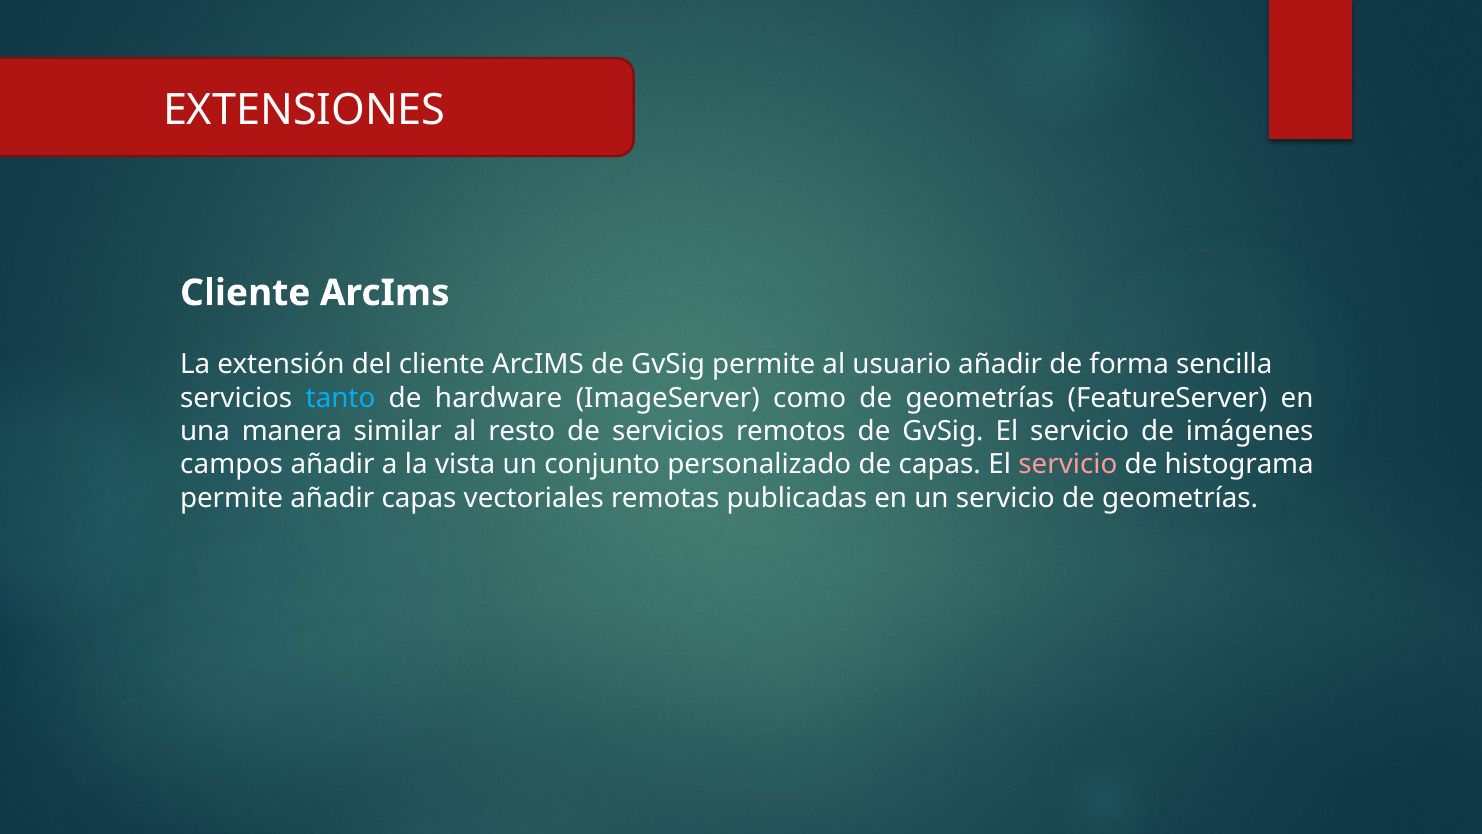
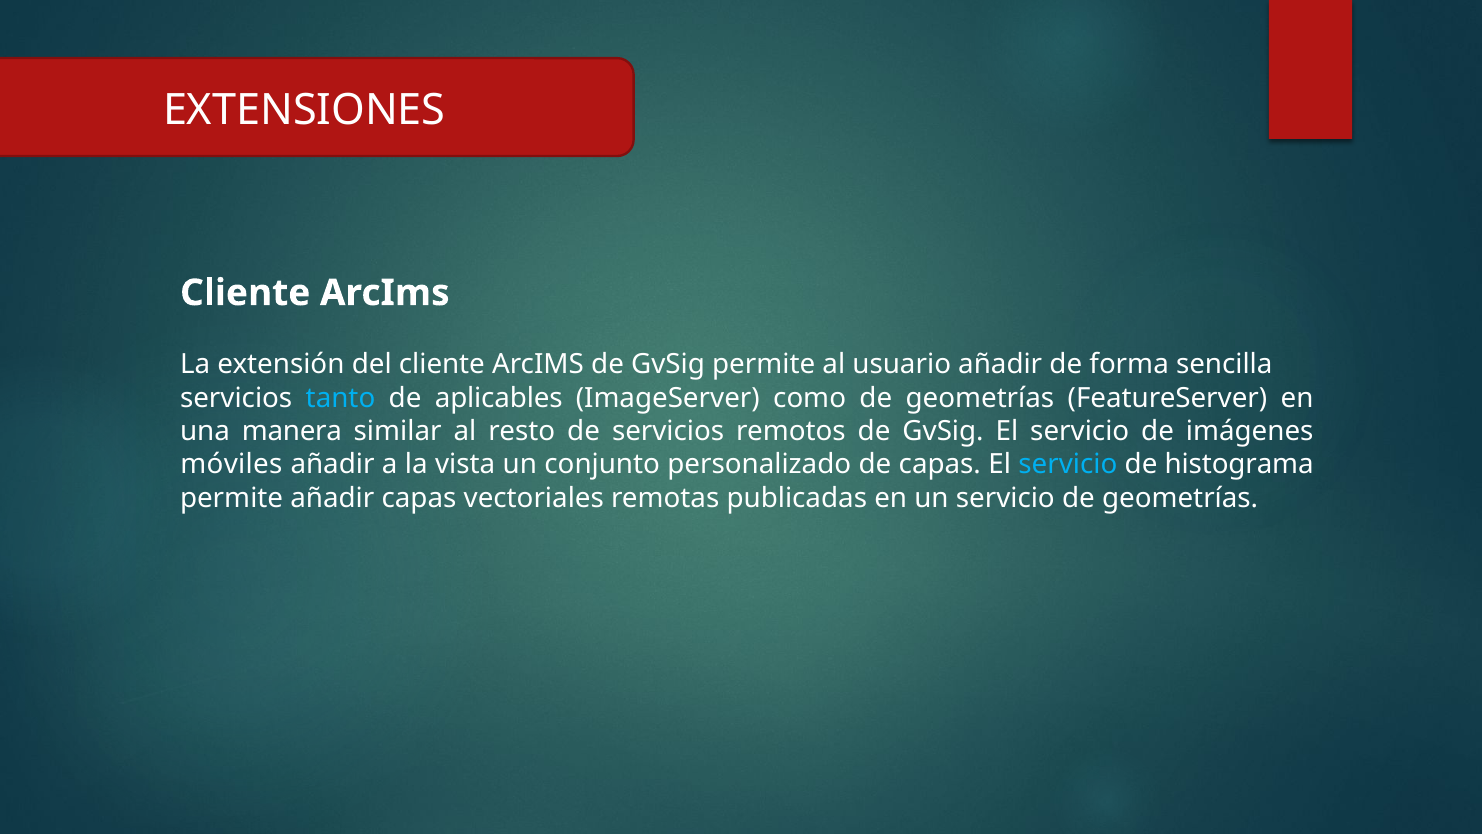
hardware: hardware -> aplicables
campos: campos -> móviles
servicio at (1068, 464) colour: pink -> light blue
